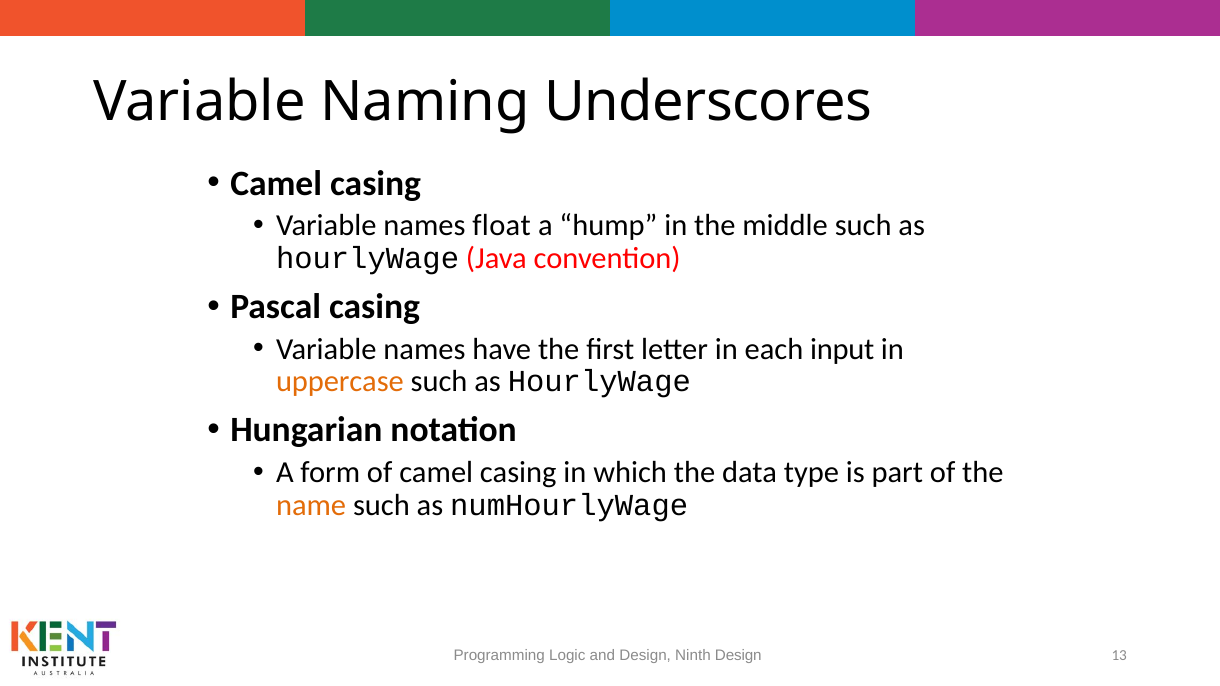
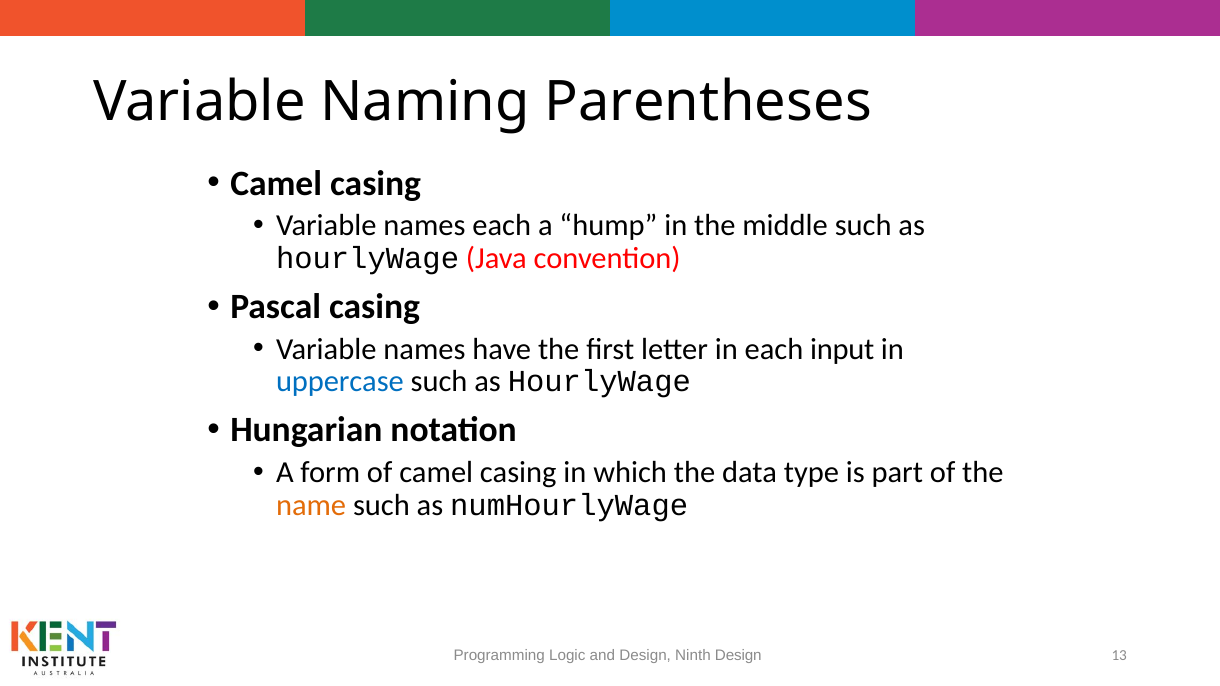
Underscores: Underscores -> Parentheses
names float: float -> each
uppercase colour: orange -> blue
